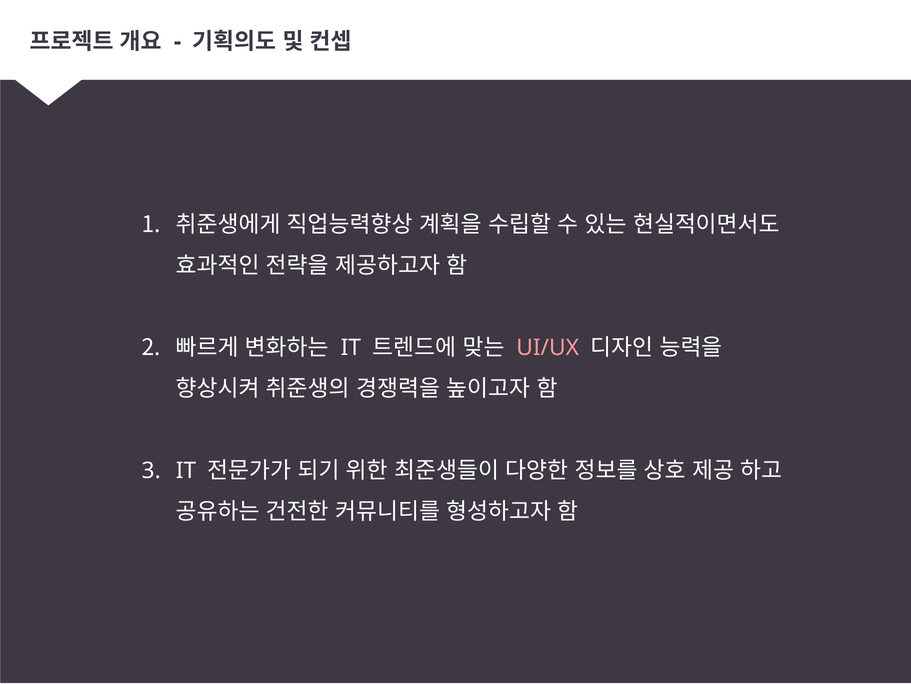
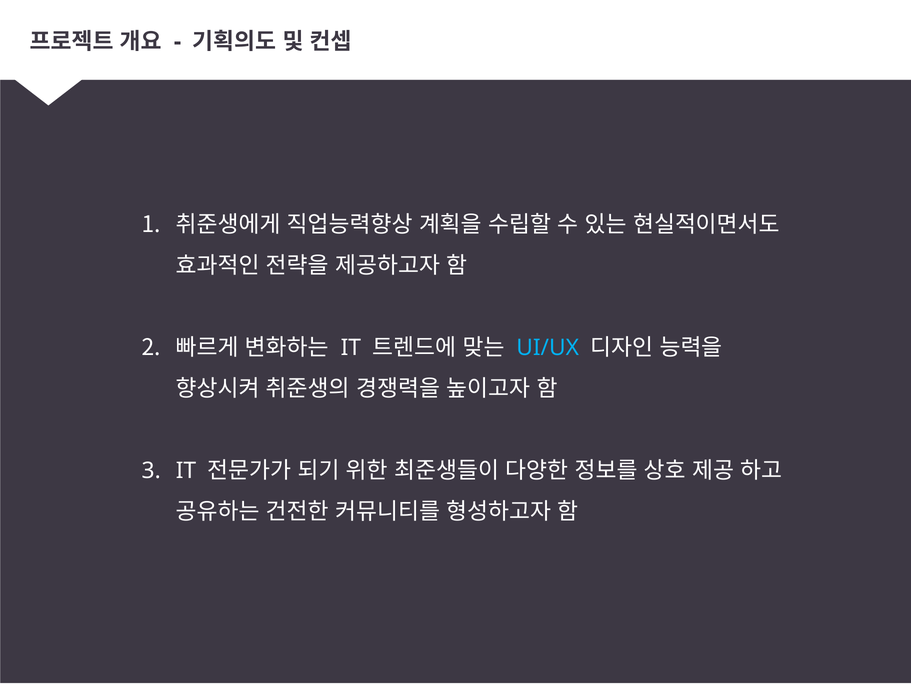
UI/UX colour: pink -> light blue
